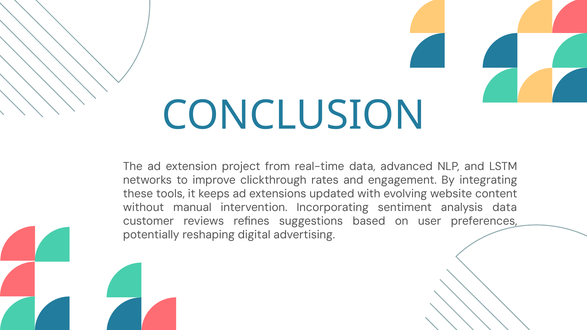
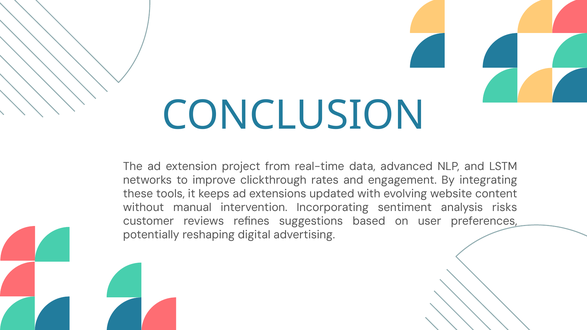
analysis data: data -> risks
